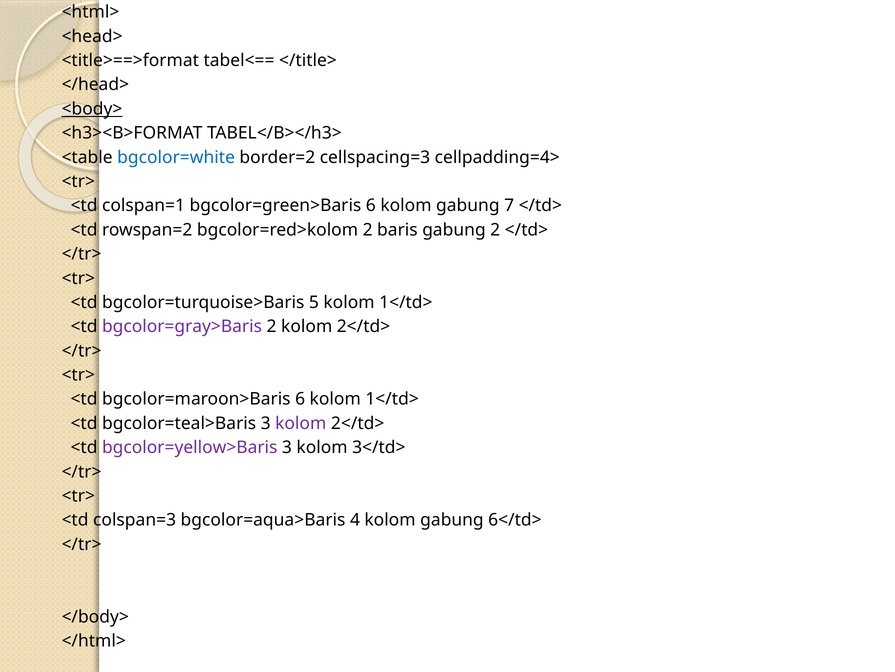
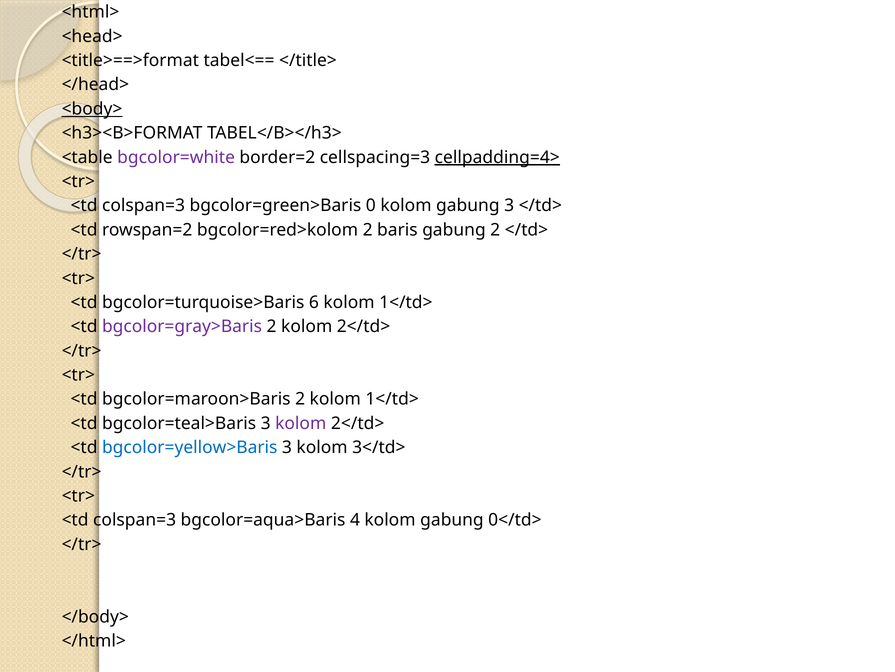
bgcolor=white colour: blue -> purple
cellpadding=4> underline: none -> present
colspan=1 at (144, 205): colspan=1 -> colspan=3
bgcolor=green>Baris 6: 6 -> 0
gabung 7: 7 -> 3
5: 5 -> 6
bgcolor=maroon>Baris 6: 6 -> 2
bgcolor=yellow>Baris colour: purple -> blue
6</td>: 6</td> -> 0</td>
